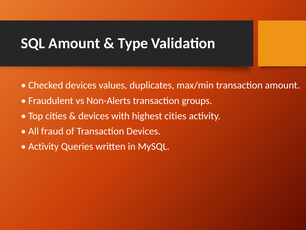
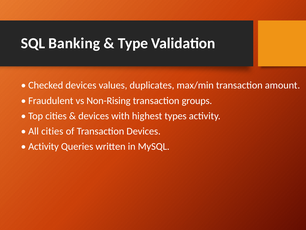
SQL Amount: Amount -> Banking
Non-Alerts: Non-Alerts -> Non-Rising
highest cities: cities -> types
All fraud: fraud -> cities
